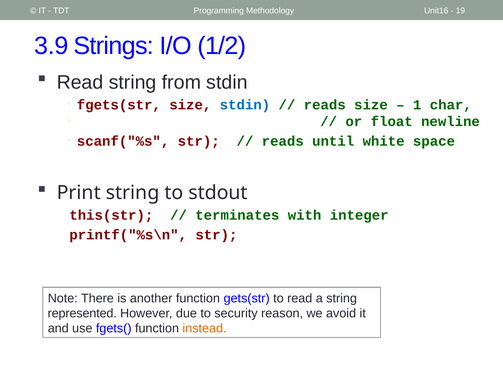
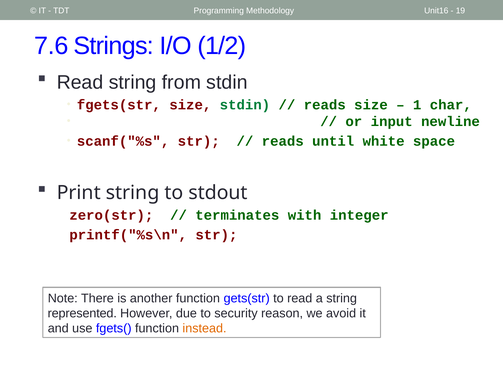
3.9: 3.9 -> 7.6
stdin at (245, 105) colour: blue -> green
float: float -> input
this(str: this(str -> zero(str
